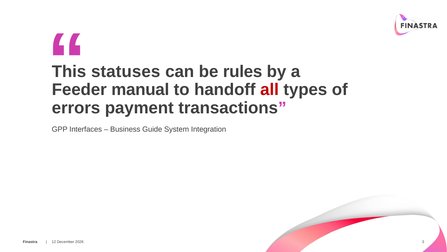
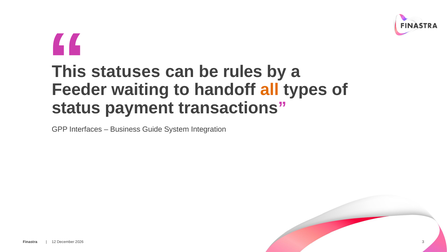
manual: manual -> waiting
all colour: red -> orange
errors: errors -> status
